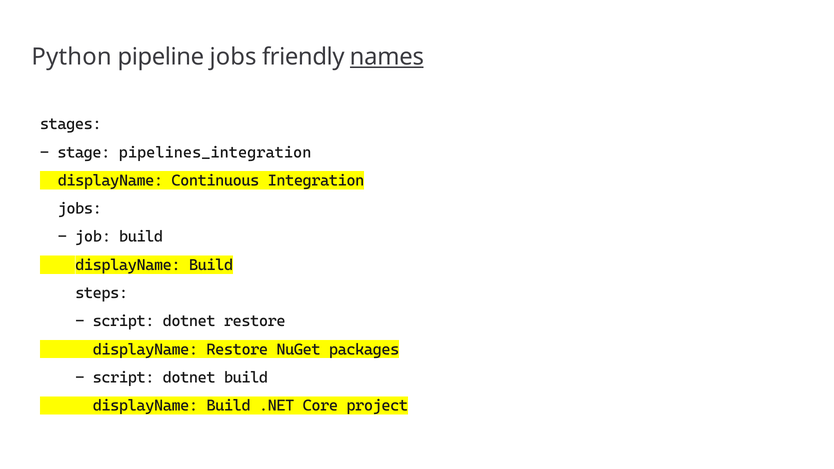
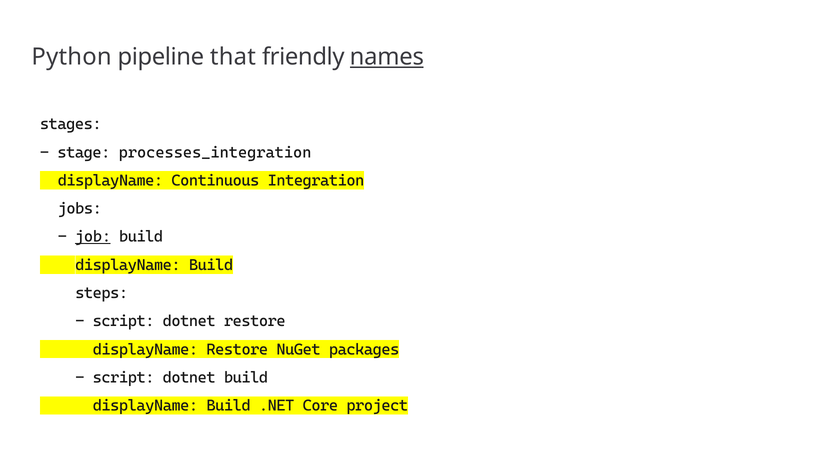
pipeline jobs: jobs -> that
pipelines_integration: pipelines_integration -> processes_integration
job underline: none -> present
